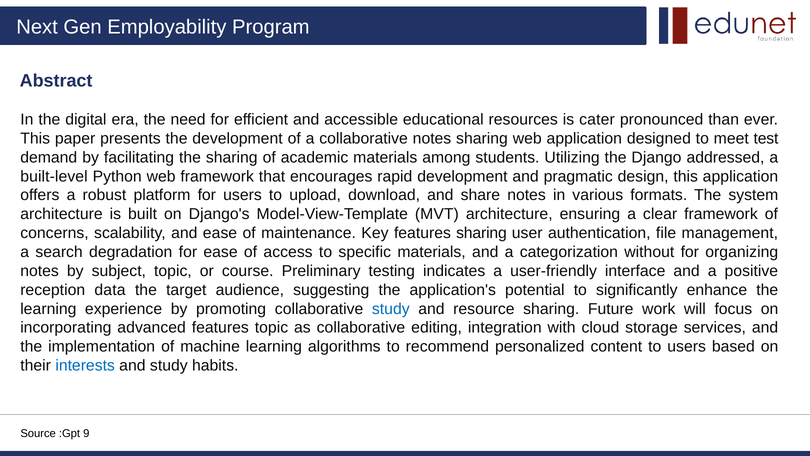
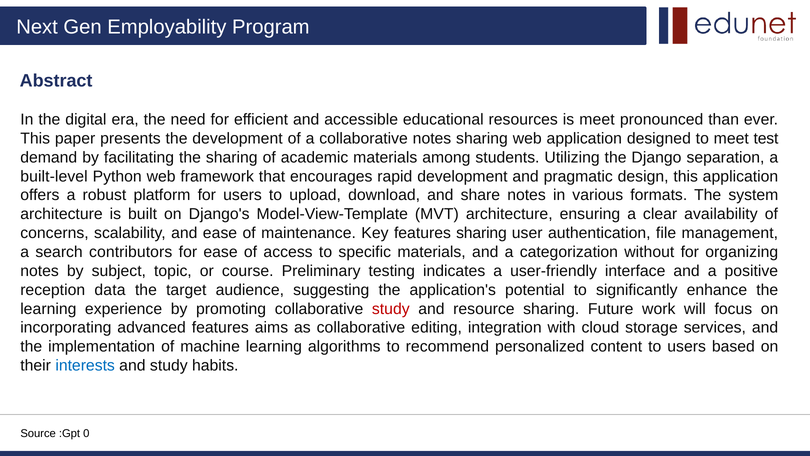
is cater: cater -> meet
addressed: addressed -> separation
clear framework: framework -> availability
degradation: degradation -> contributors
study at (391, 309) colour: blue -> red
features topic: topic -> aims
9: 9 -> 0
